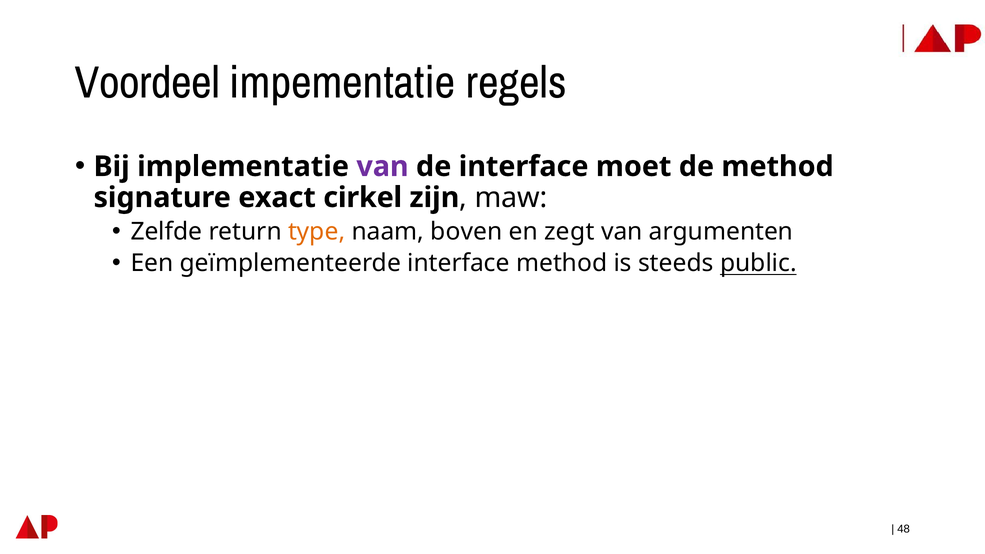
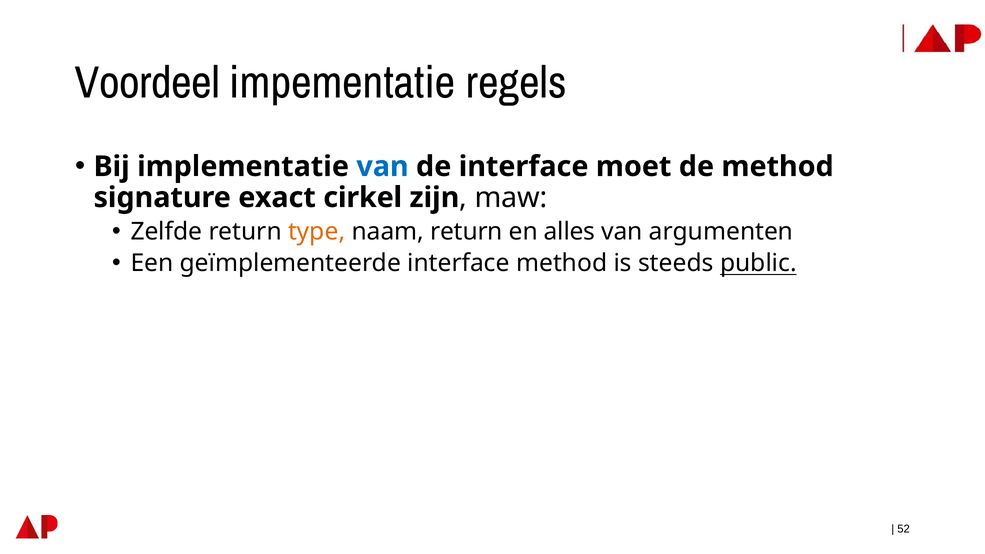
van at (383, 167) colour: purple -> blue
naam boven: boven -> return
zegt: zegt -> alles
48: 48 -> 52
